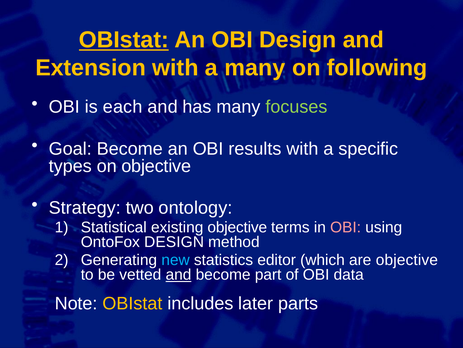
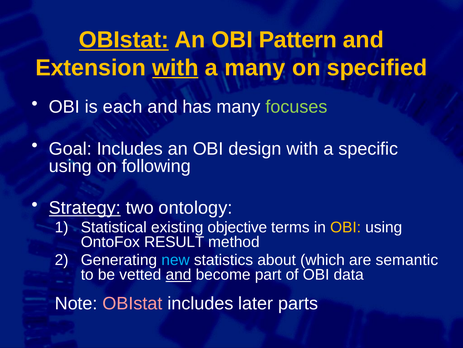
OBI Design: Design -> Pattern
with at (175, 68) underline: none -> present
following: following -> specified
Goal Become: Become -> Includes
results: results -> design
types at (70, 166): types -> using
on objective: objective -> following
Strategy underline: none -> present
OBI at (346, 227) colour: pink -> yellow
OntoFox DESIGN: DESIGN -> RESULT
editor: editor -> about
are objective: objective -> semantic
OBIstat at (133, 303) colour: yellow -> pink
